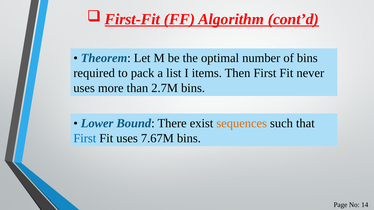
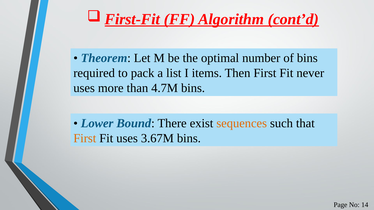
2.7M: 2.7M -> 4.7M
First at (85, 138) colour: blue -> orange
7.67M: 7.67M -> 3.67M
